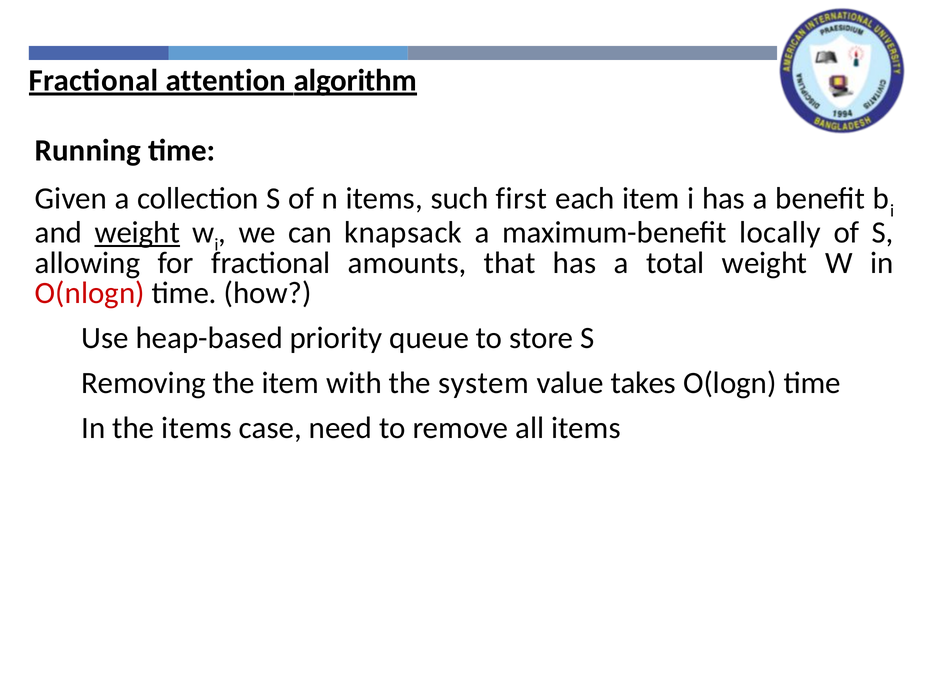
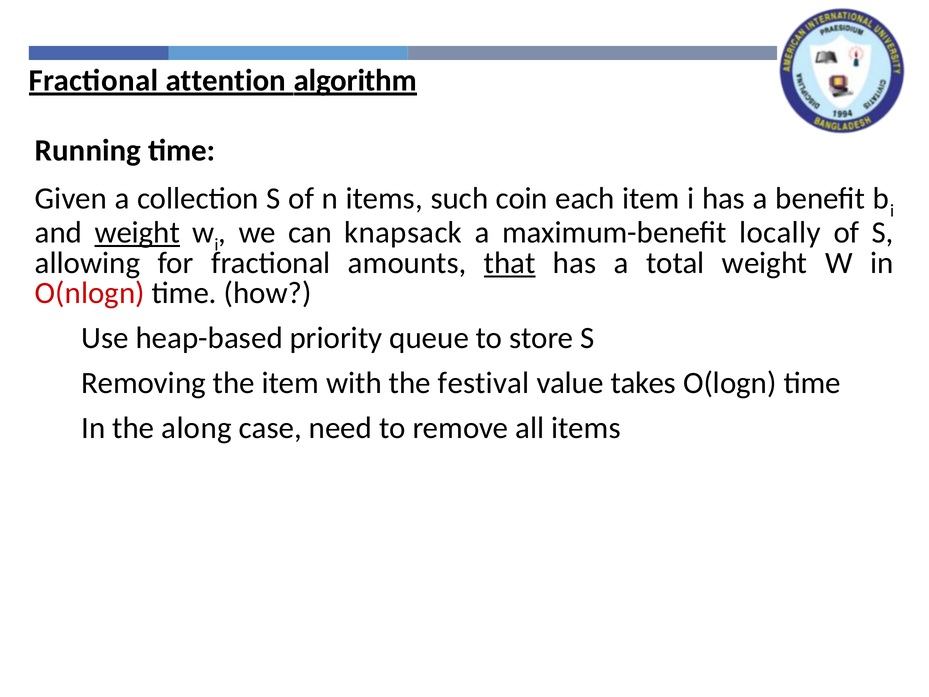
first: first -> coin
that underline: none -> present
system: system -> festival
the items: items -> along
